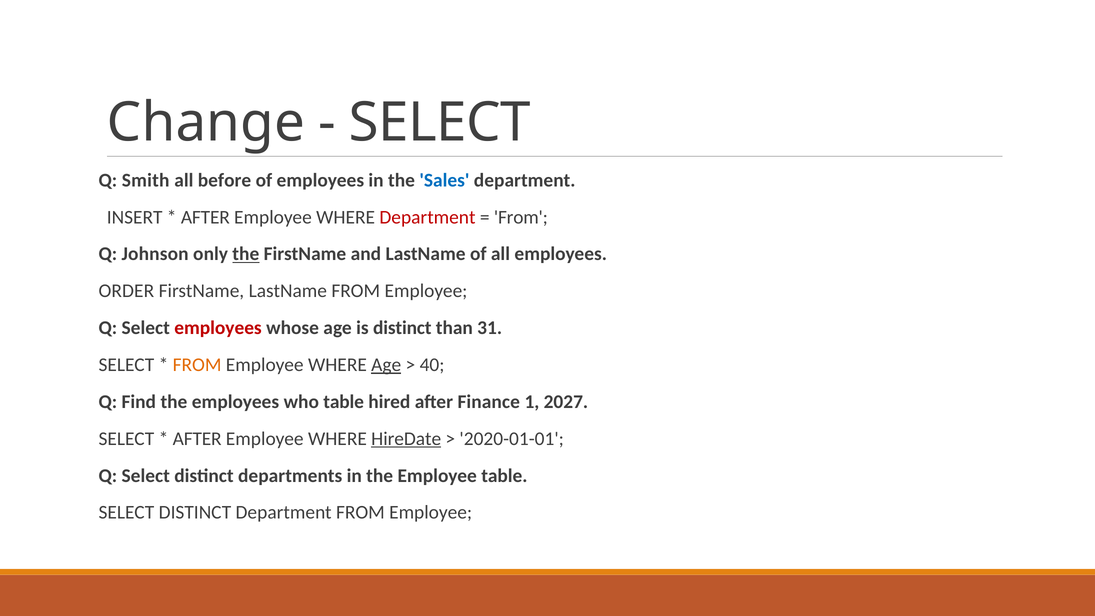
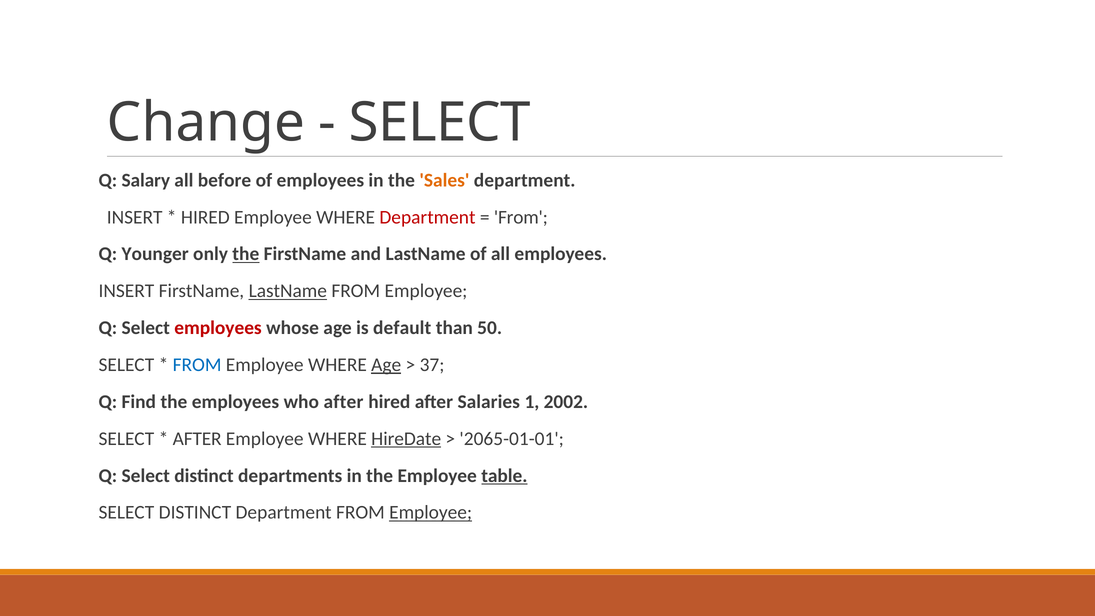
Smith: Smith -> Salary
Sales colour: blue -> orange
AFTER at (205, 217): AFTER -> HIRED
Johnson: Johnson -> Younger
ORDER at (126, 291): ORDER -> INSERT
LastName at (288, 291) underline: none -> present
is distinct: distinct -> default
31: 31 -> 50
FROM at (197, 365) colour: orange -> blue
40: 40 -> 37
who table: table -> after
Finance: Finance -> Salaries
2027: 2027 -> 2002
2020-01-01: 2020-01-01 -> 2065-01-01
table at (504, 476) underline: none -> present
Employee at (431, 513) underline: none -> present
